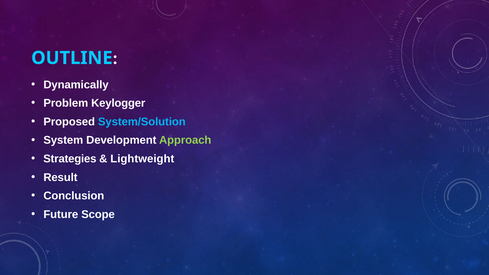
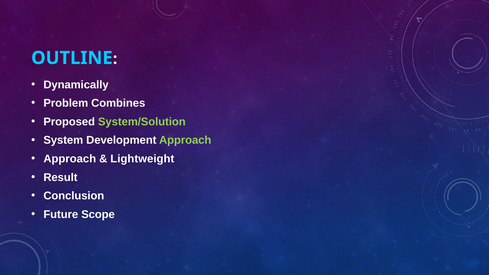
Keylogger: Keylogger -> Combines
System/Solution colour: light blue -> light green
Strategies at (70, 159): Strategies -> Approach
